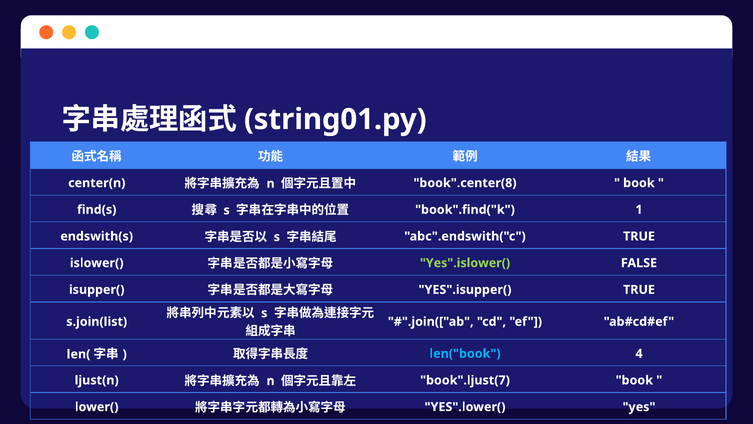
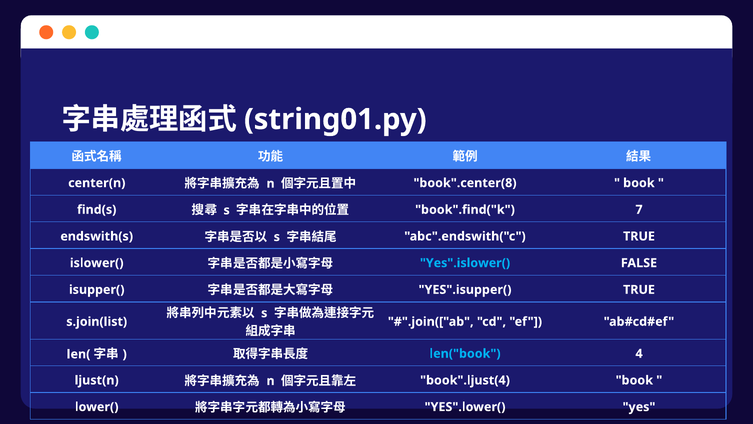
1: 1 -> 7
Yes".islower( colour: light green -> light blue
book".ljust(7: book".ljust(7 -> book".ljust(4
